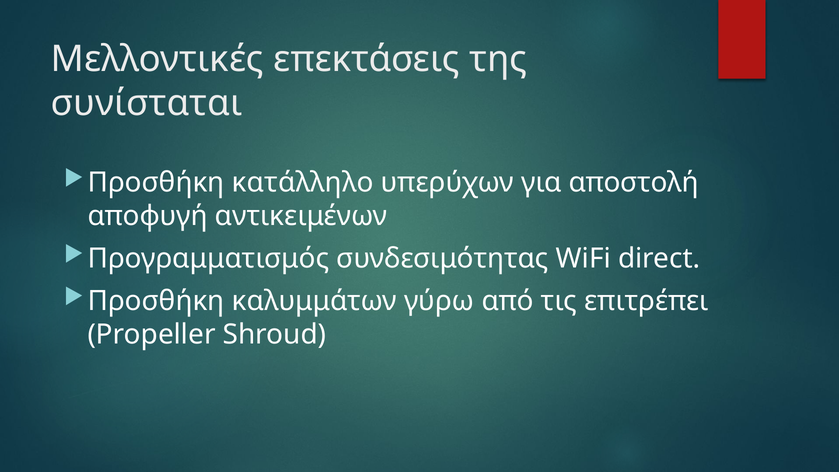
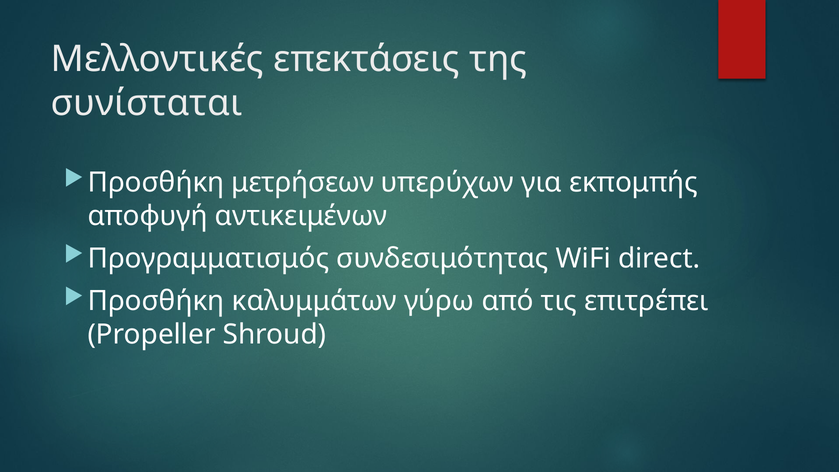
κατάλληλο: κατάλληλο -> μετρήσεων
αποστολή: αποστολή -> εκπομπής
